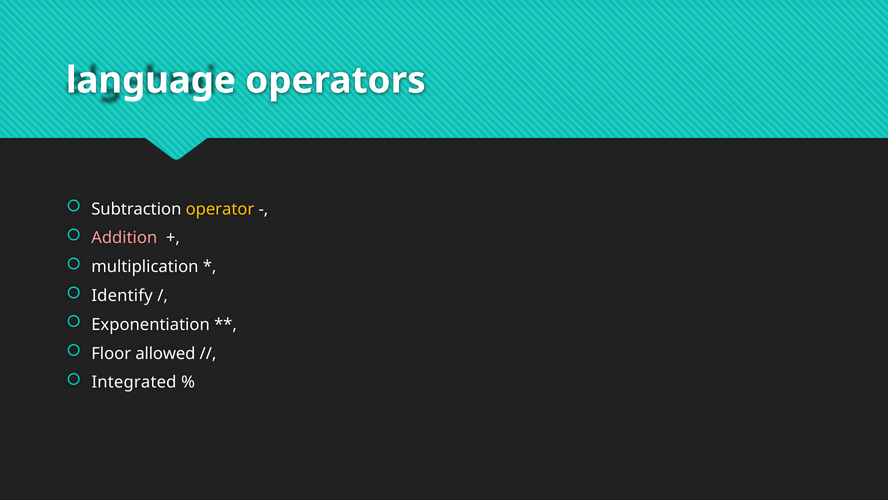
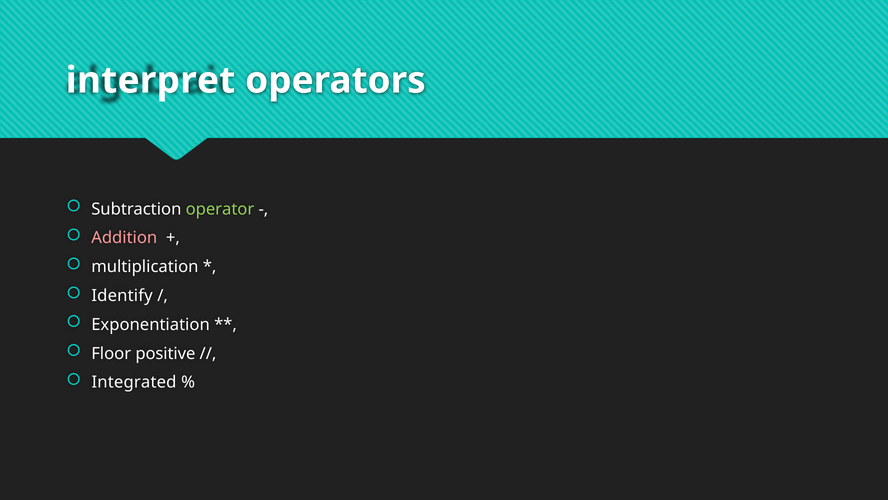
language: language -> interpret
operator colour: yellow -> light green
allowed: allowed -> positive
